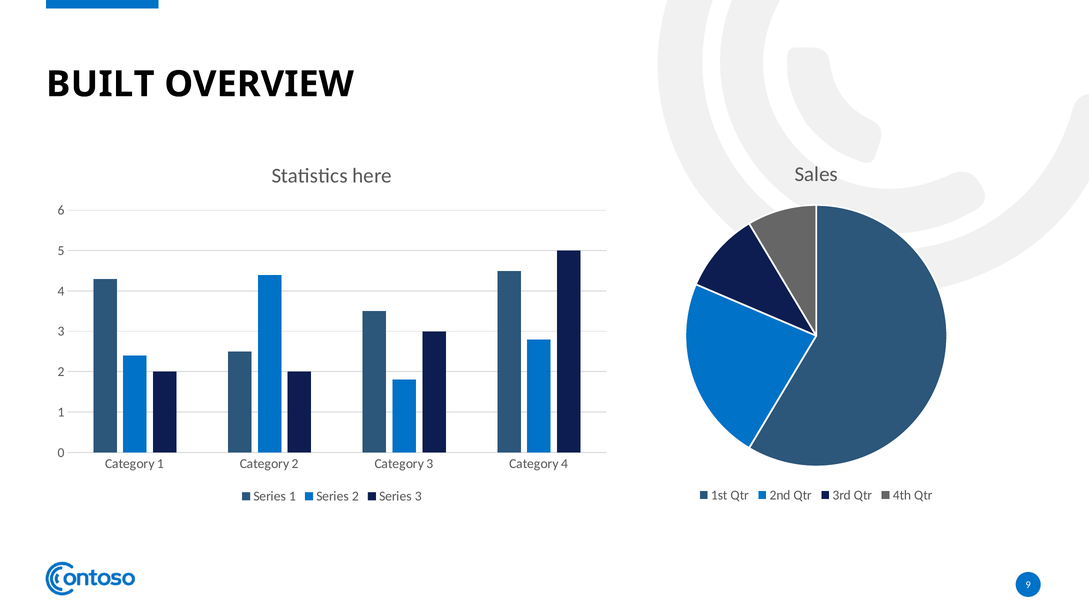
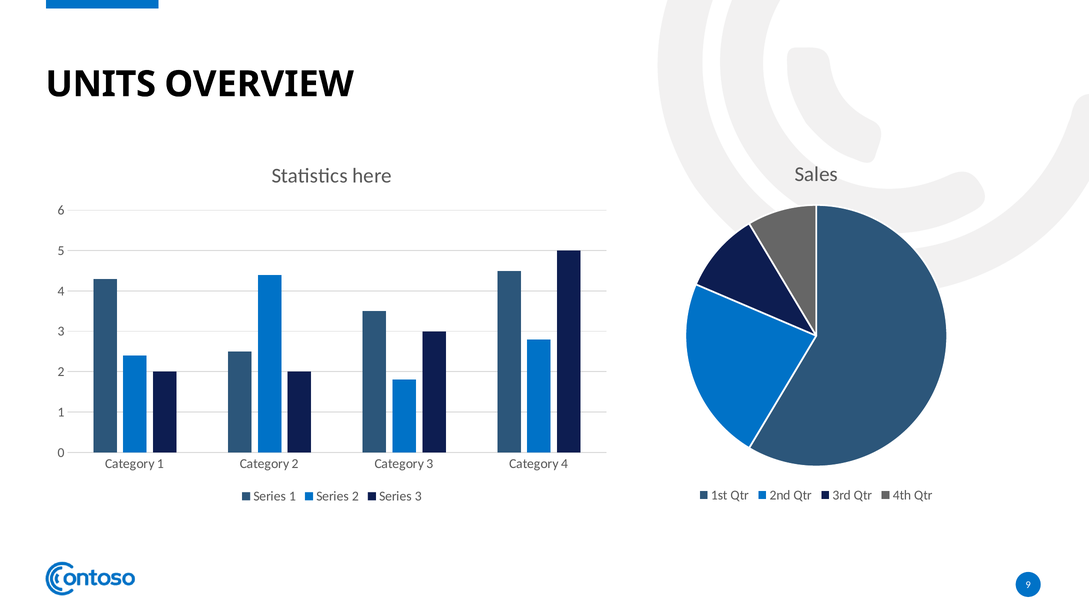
BUILT: BUILT -> UNITS
